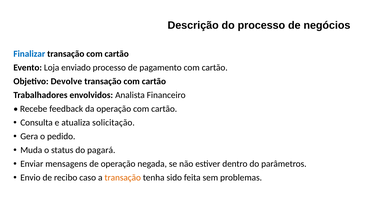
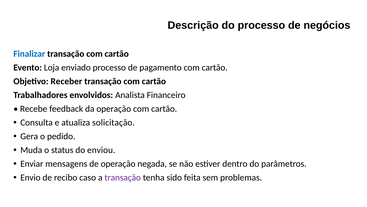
Devolve: Devolve -> Receber
pagará: pagará -> enviou
transação at (123, 177) colour: orange -> purple
